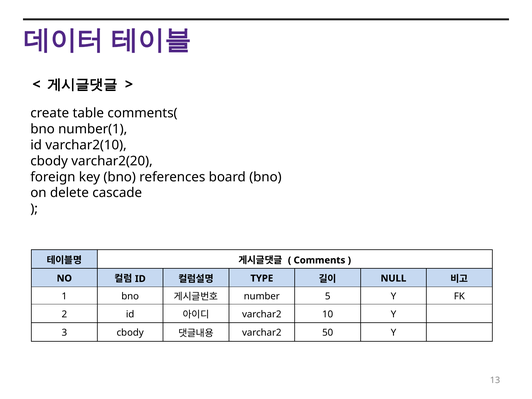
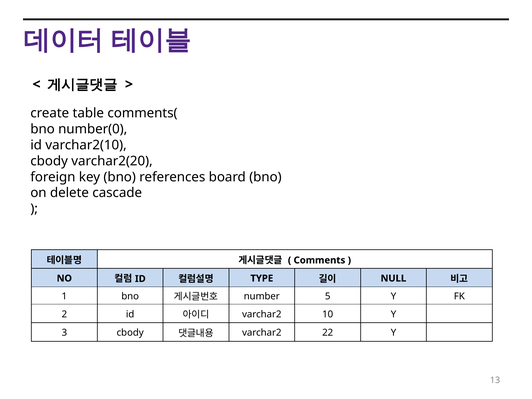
number(1: number(1 -> number(0
50: 50 -> 22
